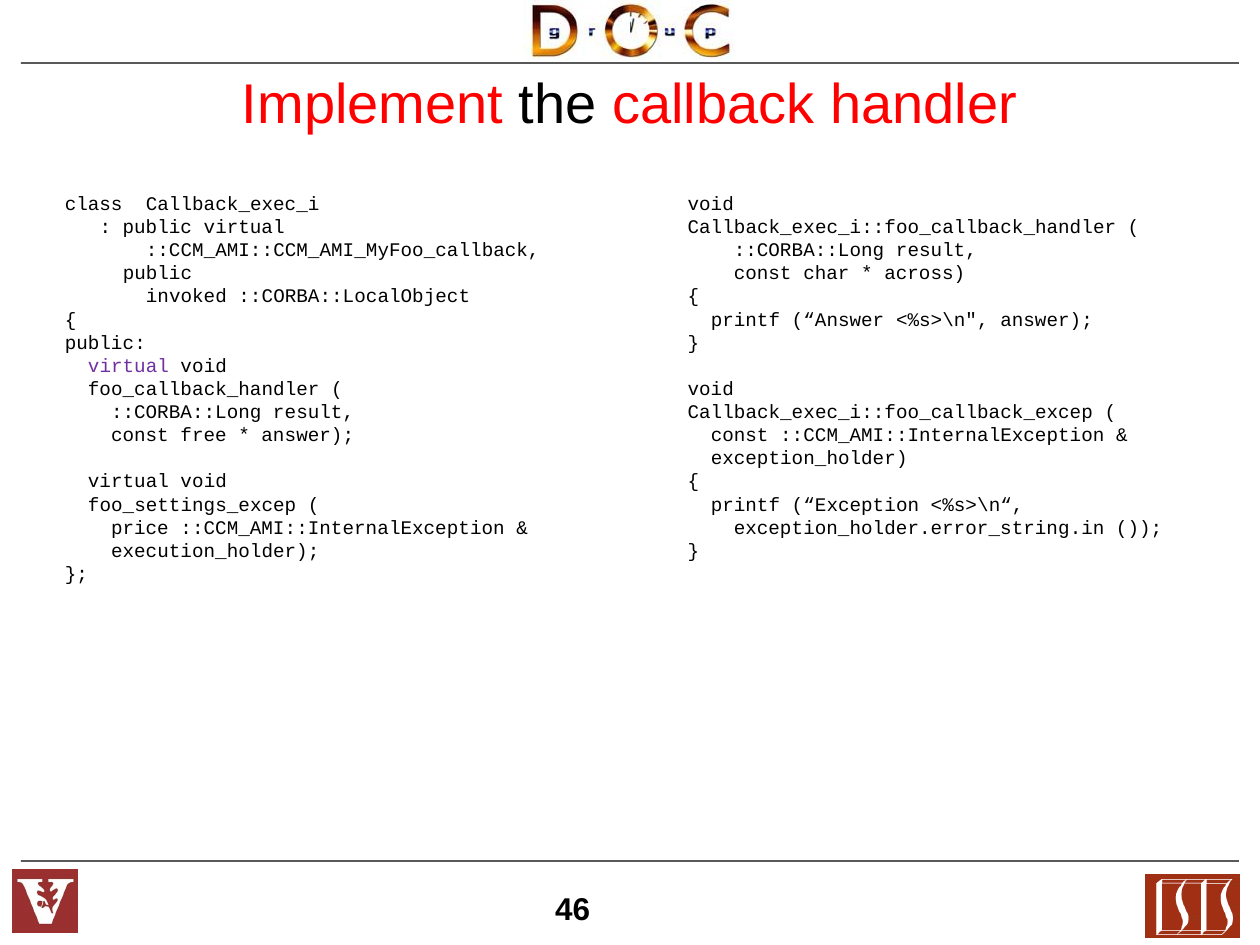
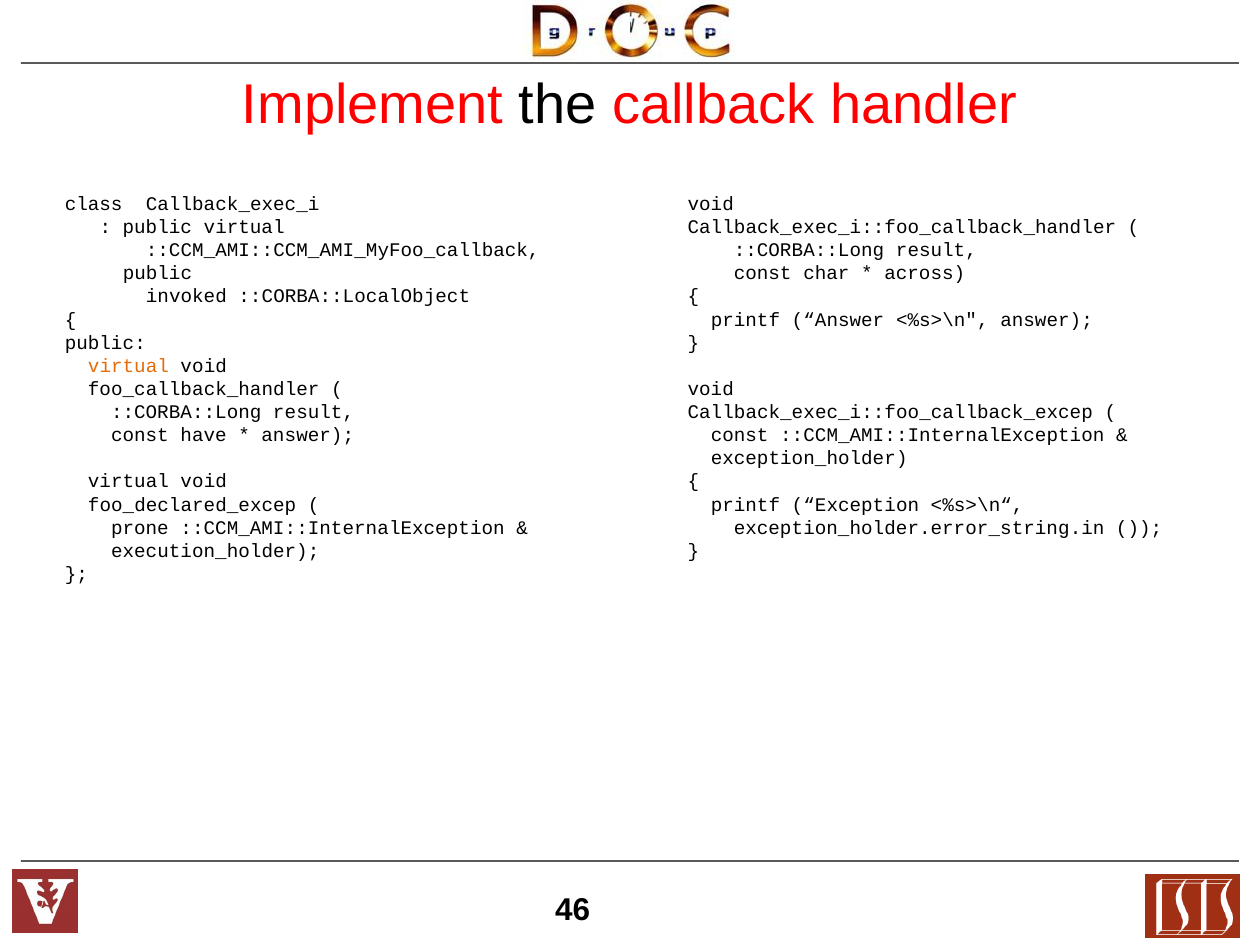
virtual at (128, 366) colour: purple -> orange
free: free -> have
foo_settings_excep: foo_settings_excep -> foo_declared_excep
price: price -> prone
